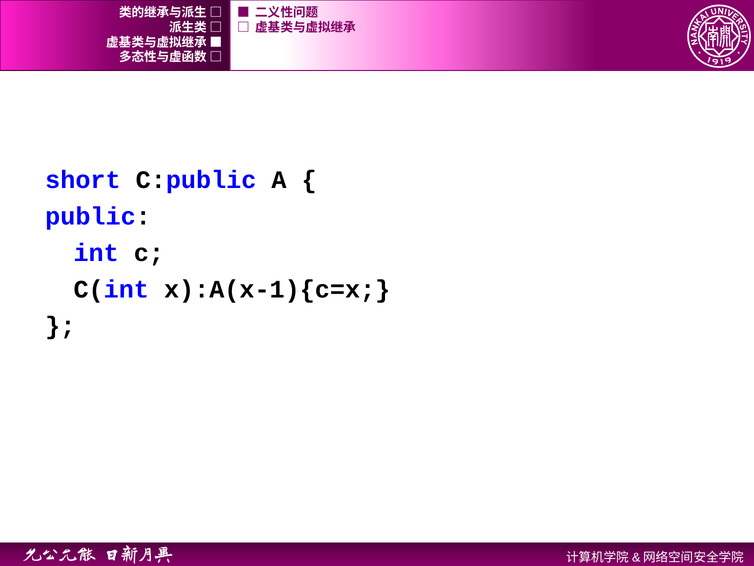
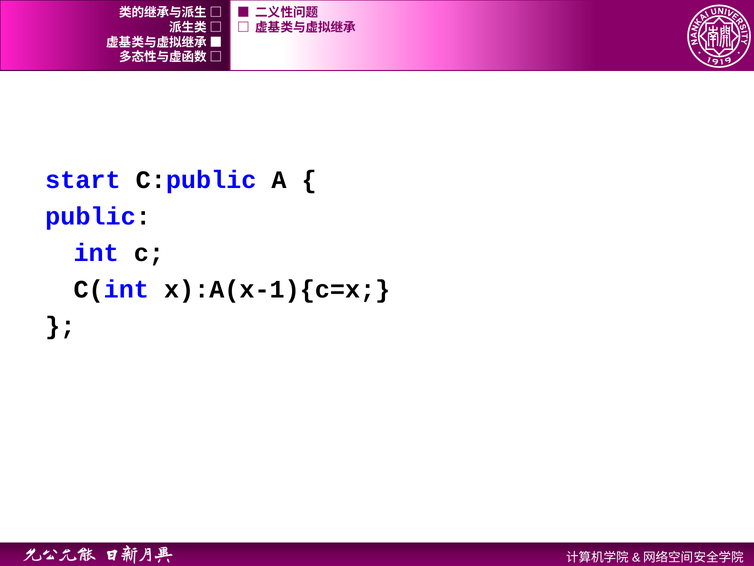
short: short -> start
